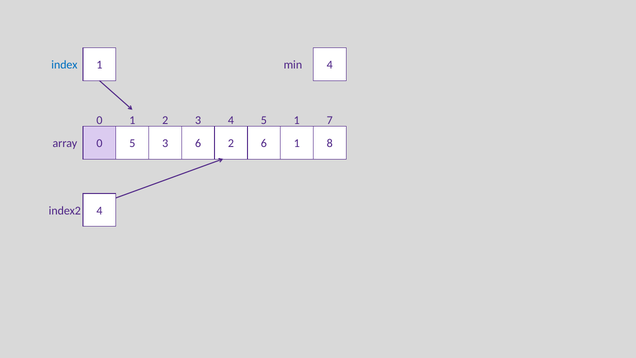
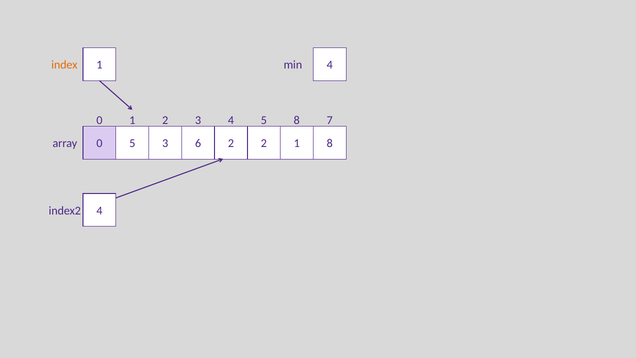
index colour: blue -> orange
5 1: 1 -> 8
2 6: 6 -> 2
